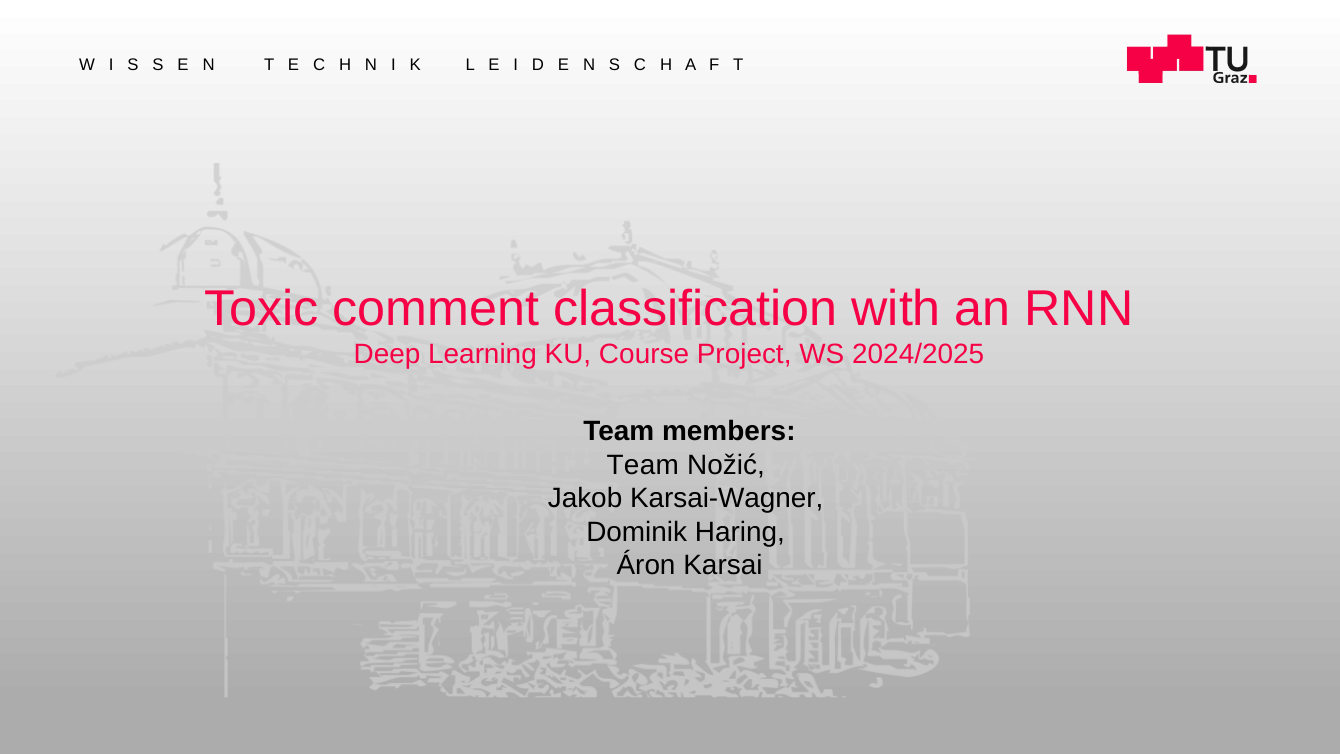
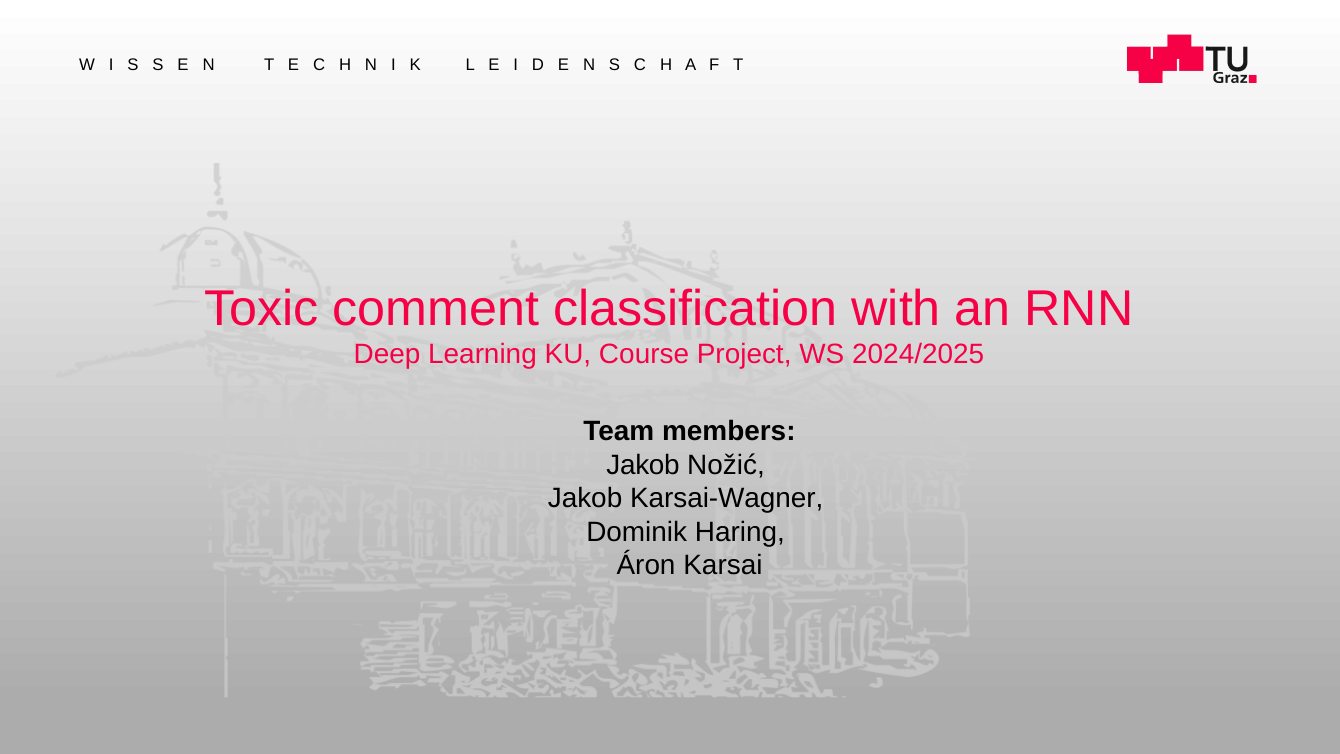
Team at (643, 465): Team -> Jakob
